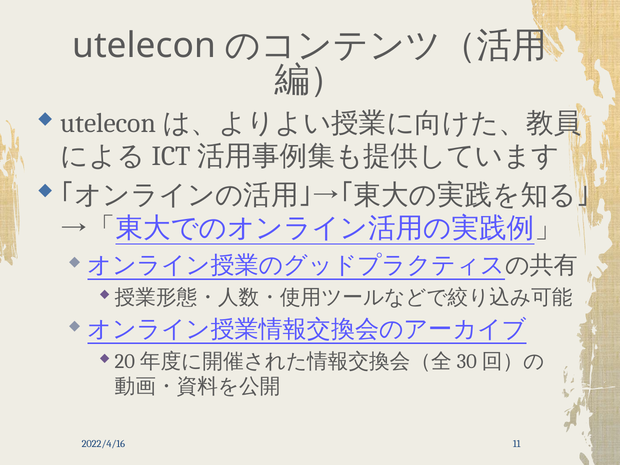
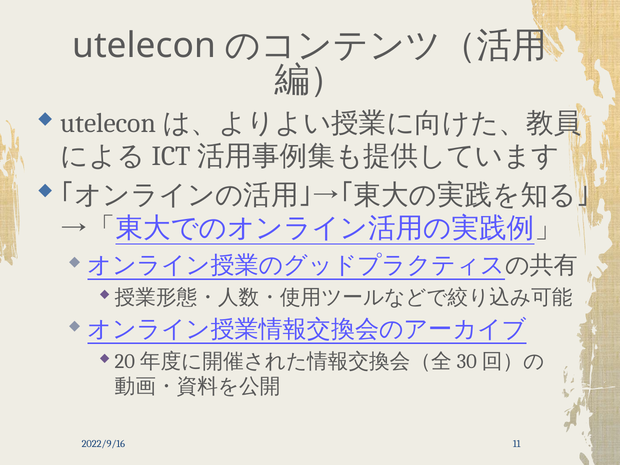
2022/4/16: 2022/4/16 -> 2022/9/16
